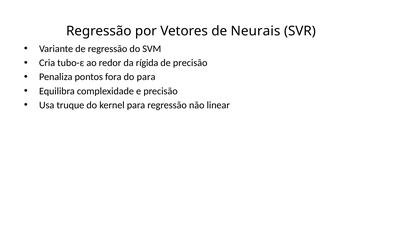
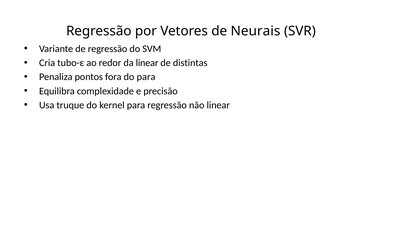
da rígida: rígida -> linear
de precisão: precisão -> distintas
